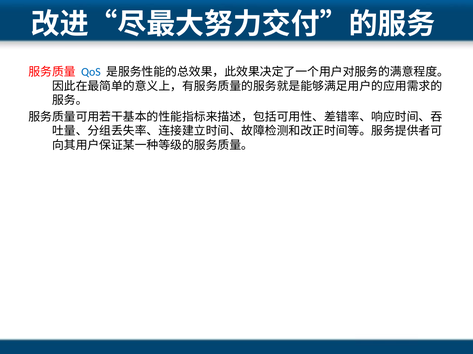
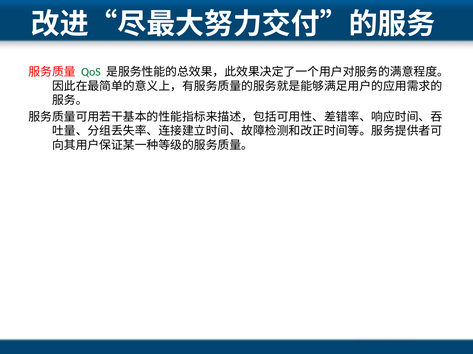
QoS colour: blue -> green
